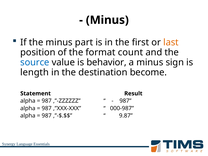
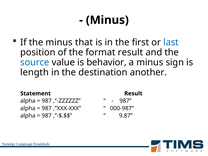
part: part -> that
last colour: orange -> blue
format count: count -> result
become: become -> another
